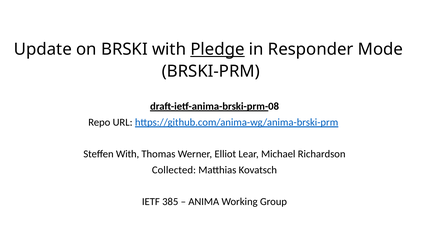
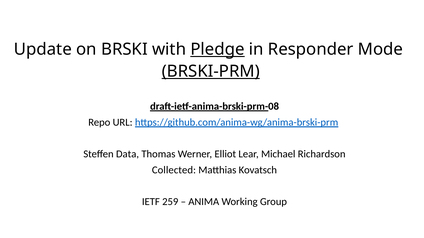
BRSKI-PRM underline: none -> present
Steffen With: With -> Data
385: 385 -> 259
